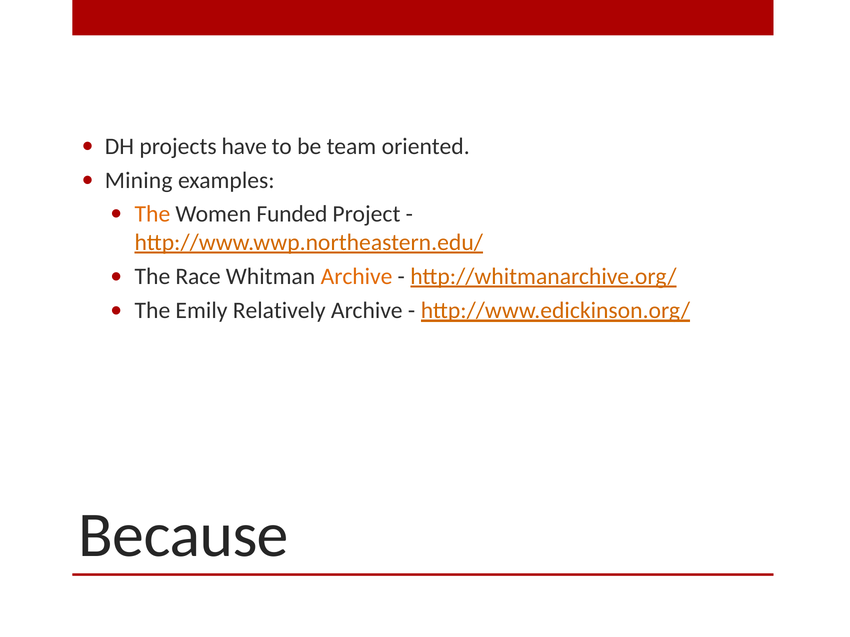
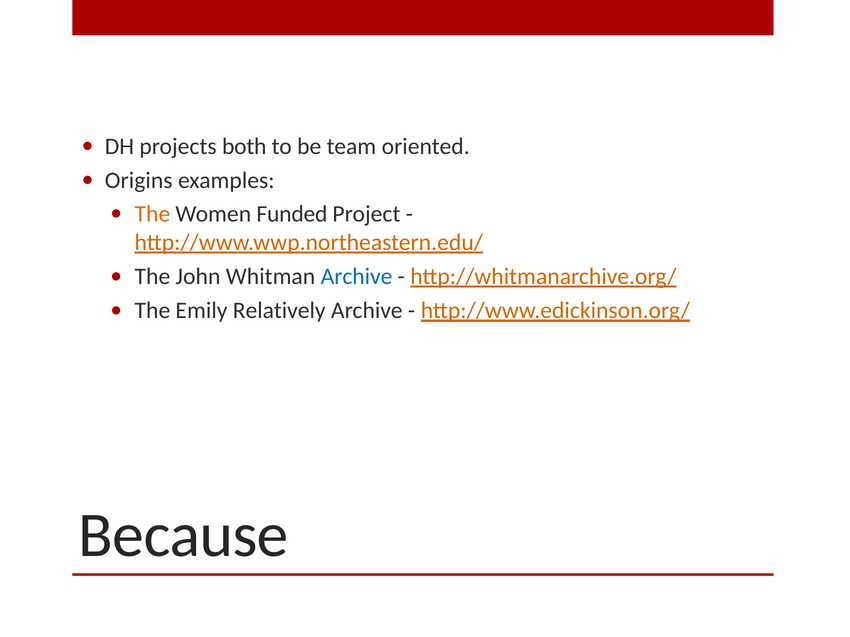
have: have -> both
Mining: Mining -> Origins
Race: Race -> John
Archive at (357, 277) colour: orange -> blue
